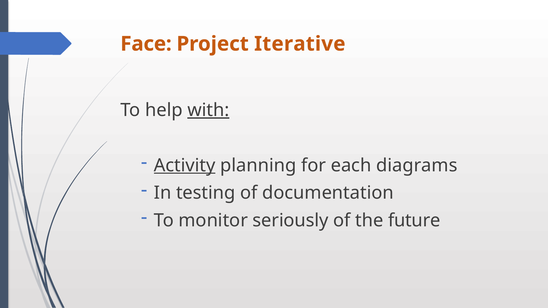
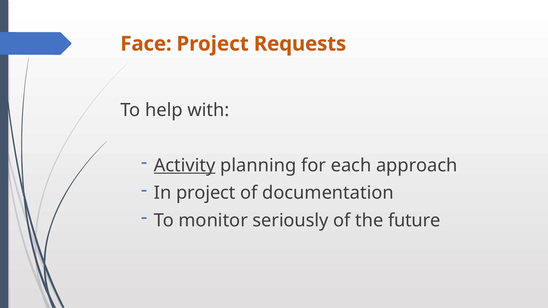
Iterative: Iterative -> Requests
with underline: present -> none
diagrams: diagrams -> approach
In testing: testing -> project
